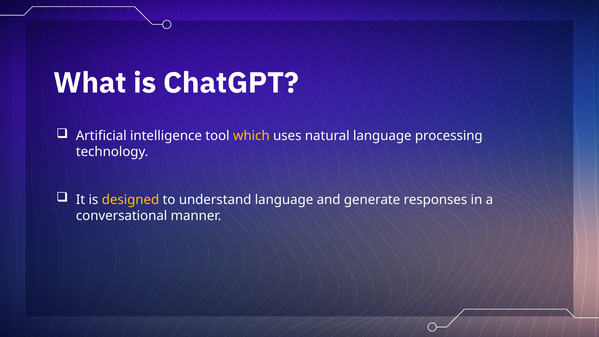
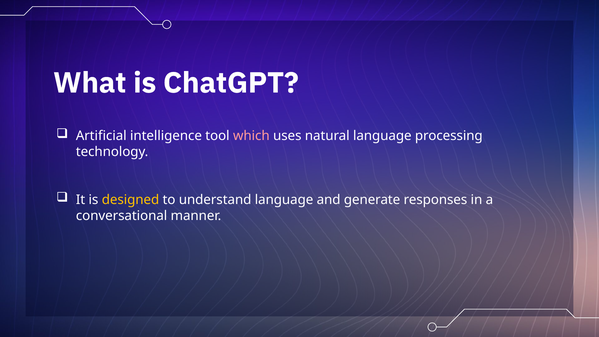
which colour: yellow -> pink
